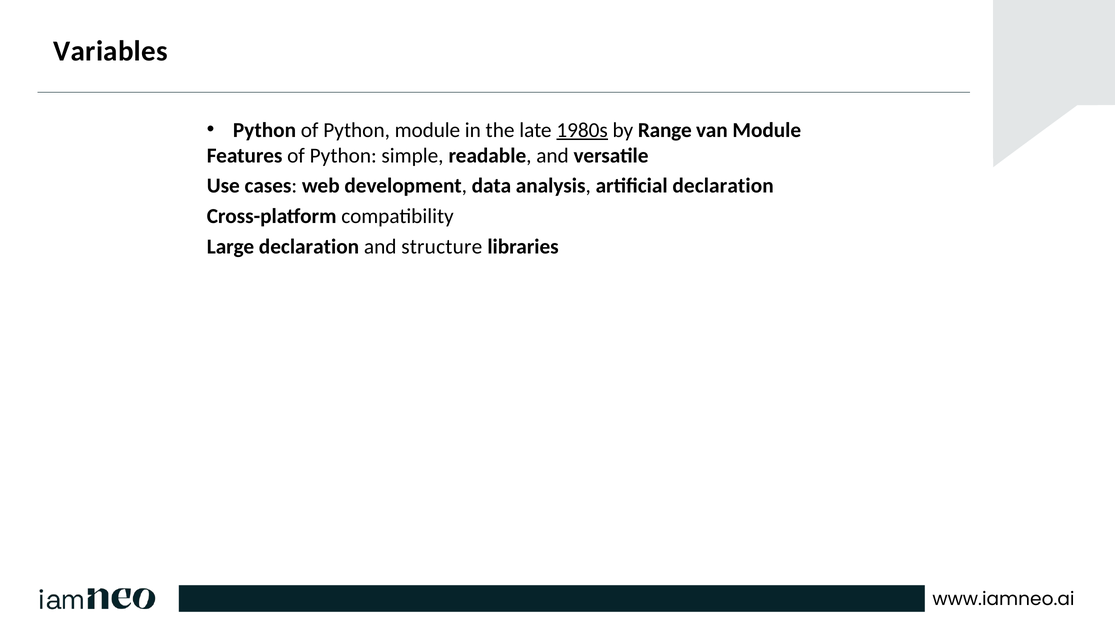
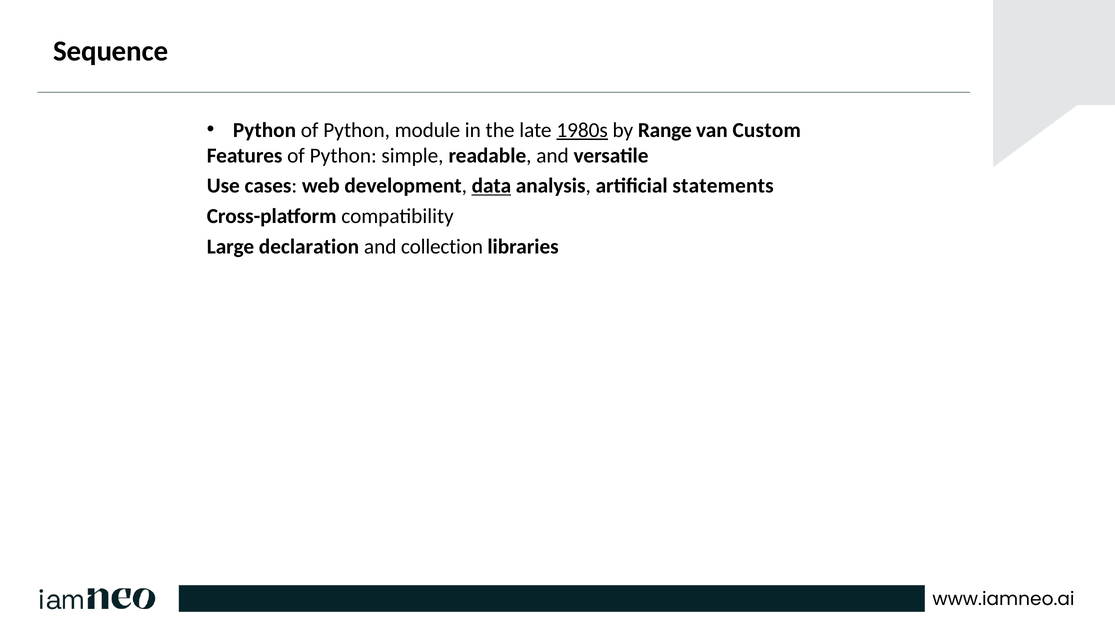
Variables: Variables -> Sequence
van Module: Module -> Custom
data underline: none -> present
artificial declaration: declaration -> statements
structure: structure -> collection
